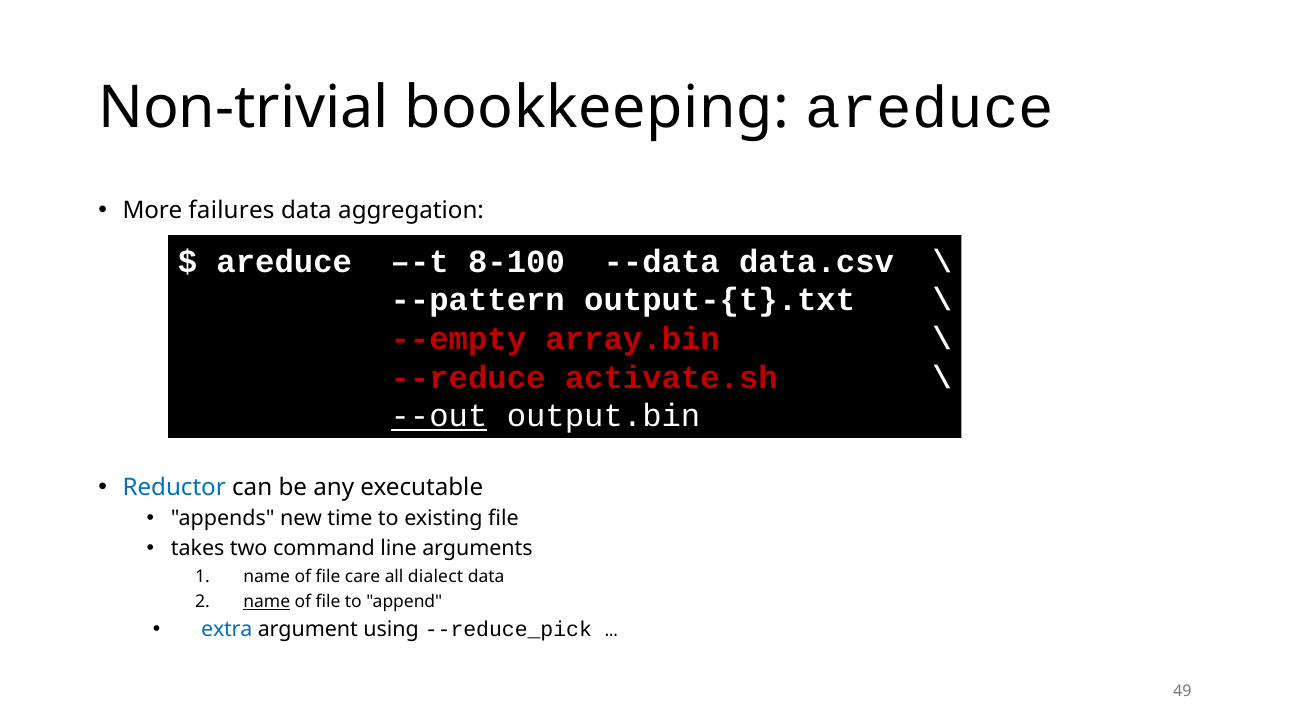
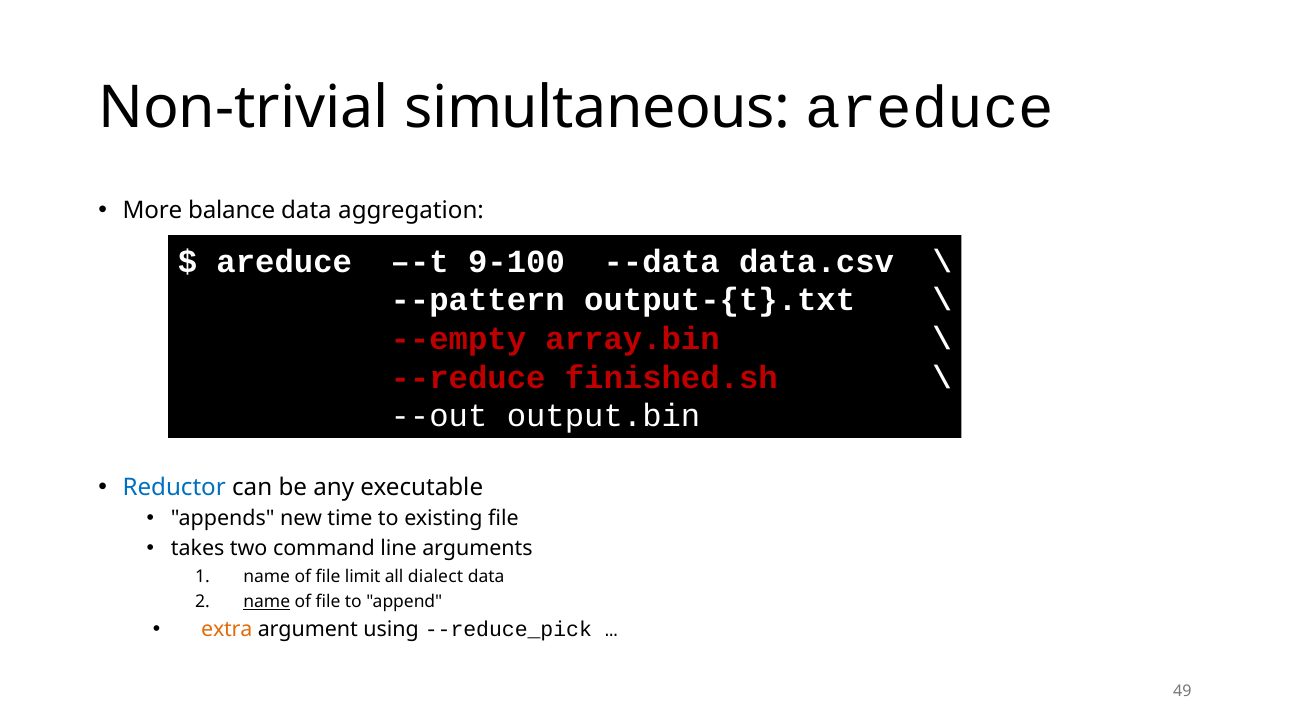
bookkeeping: bookkeeping -> simultaneous
failures: failures -> balance
8-100: 8-100 -> 9-100
activate.sh: activate.sh -> finished.sh
--out underline: present -> none
care: care -> limit
extra colour: blue -> orange
